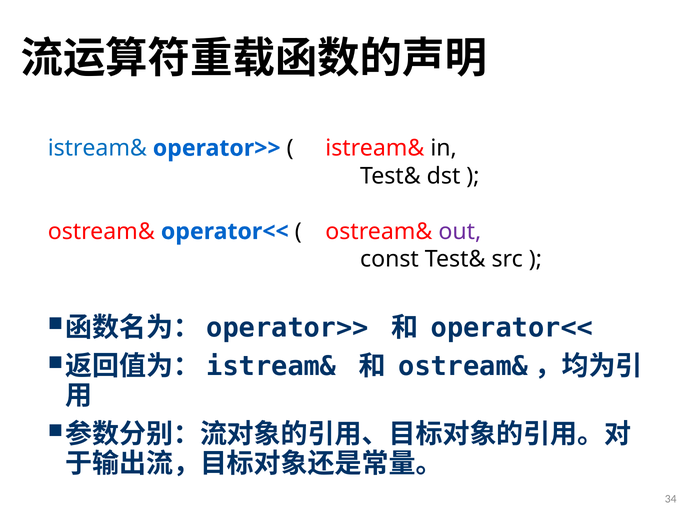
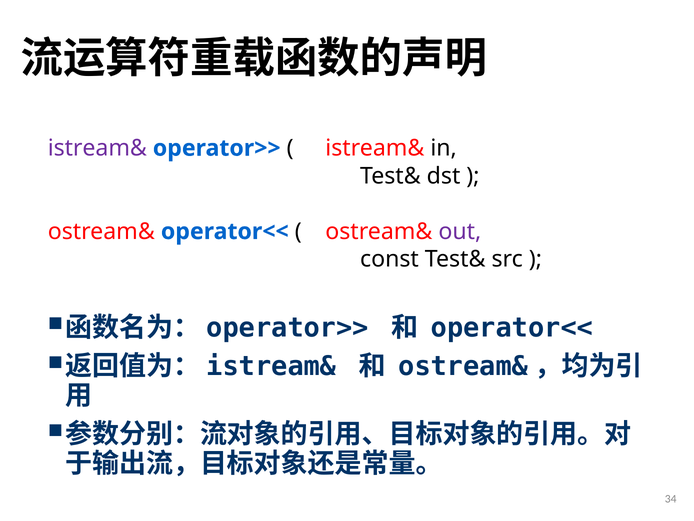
istream& at (97, 148) colour: blue -> purple
